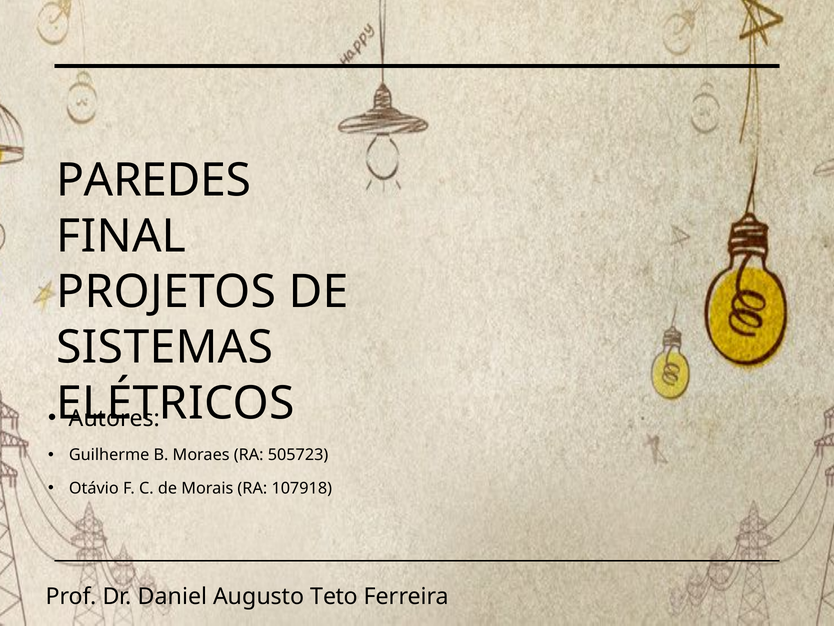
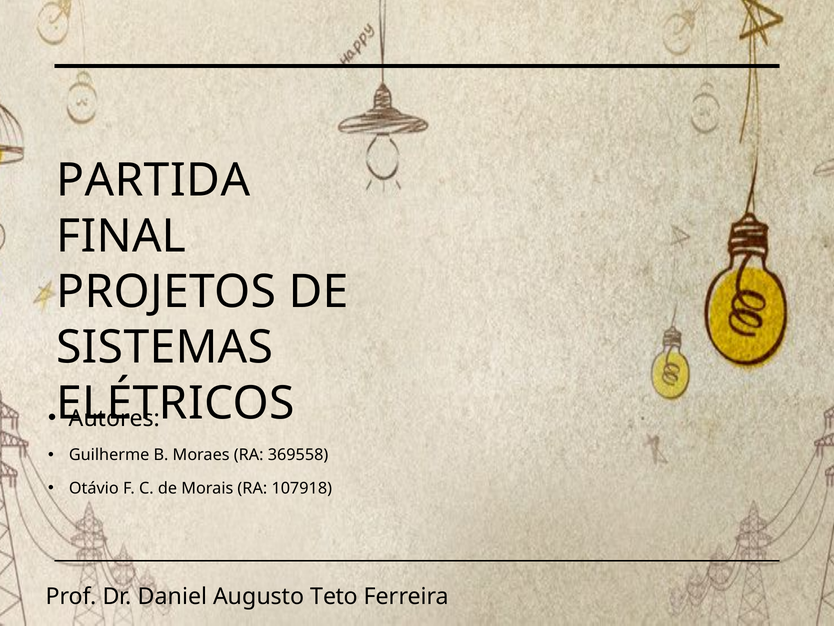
PAREDES: PAREDES -> PARTIDA
505723: 505723 -> 369558
